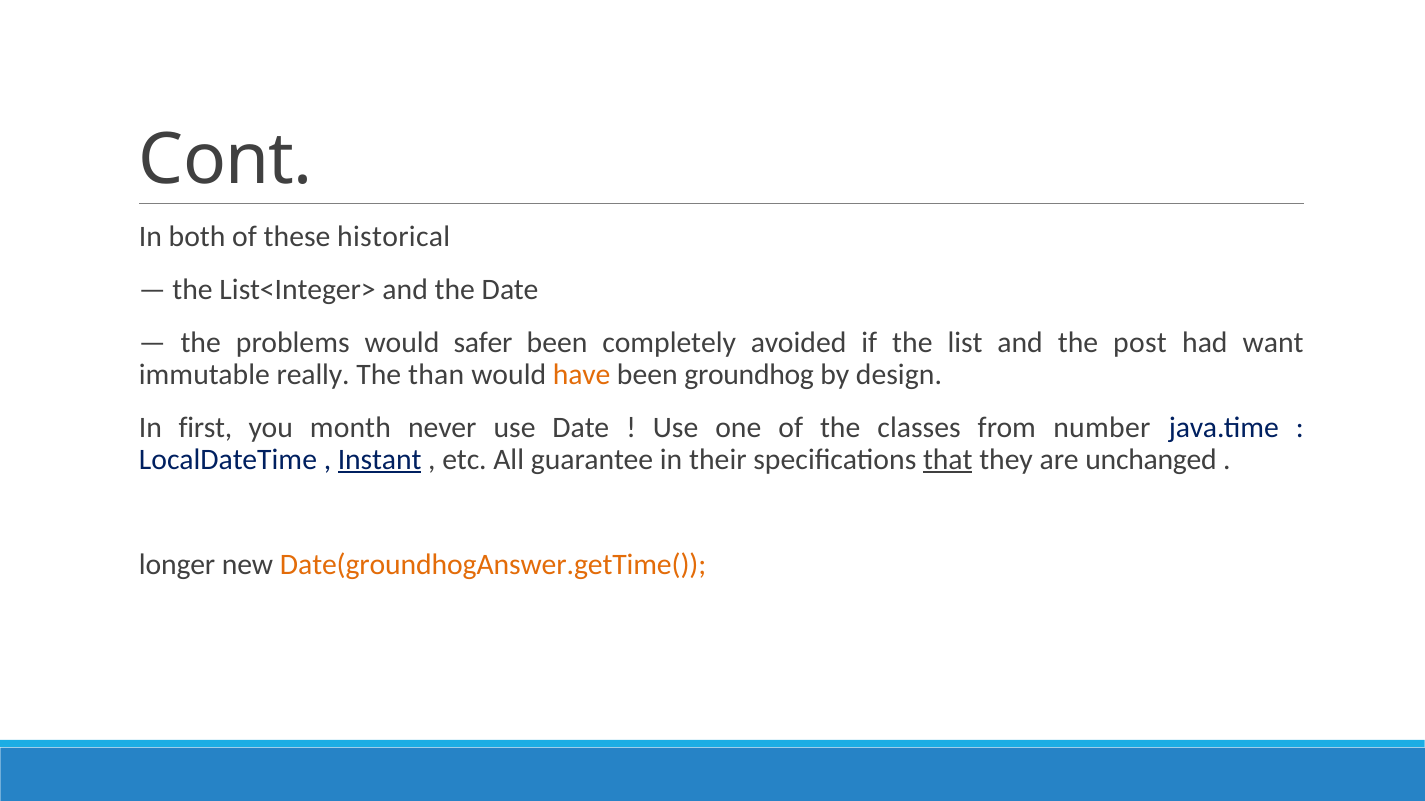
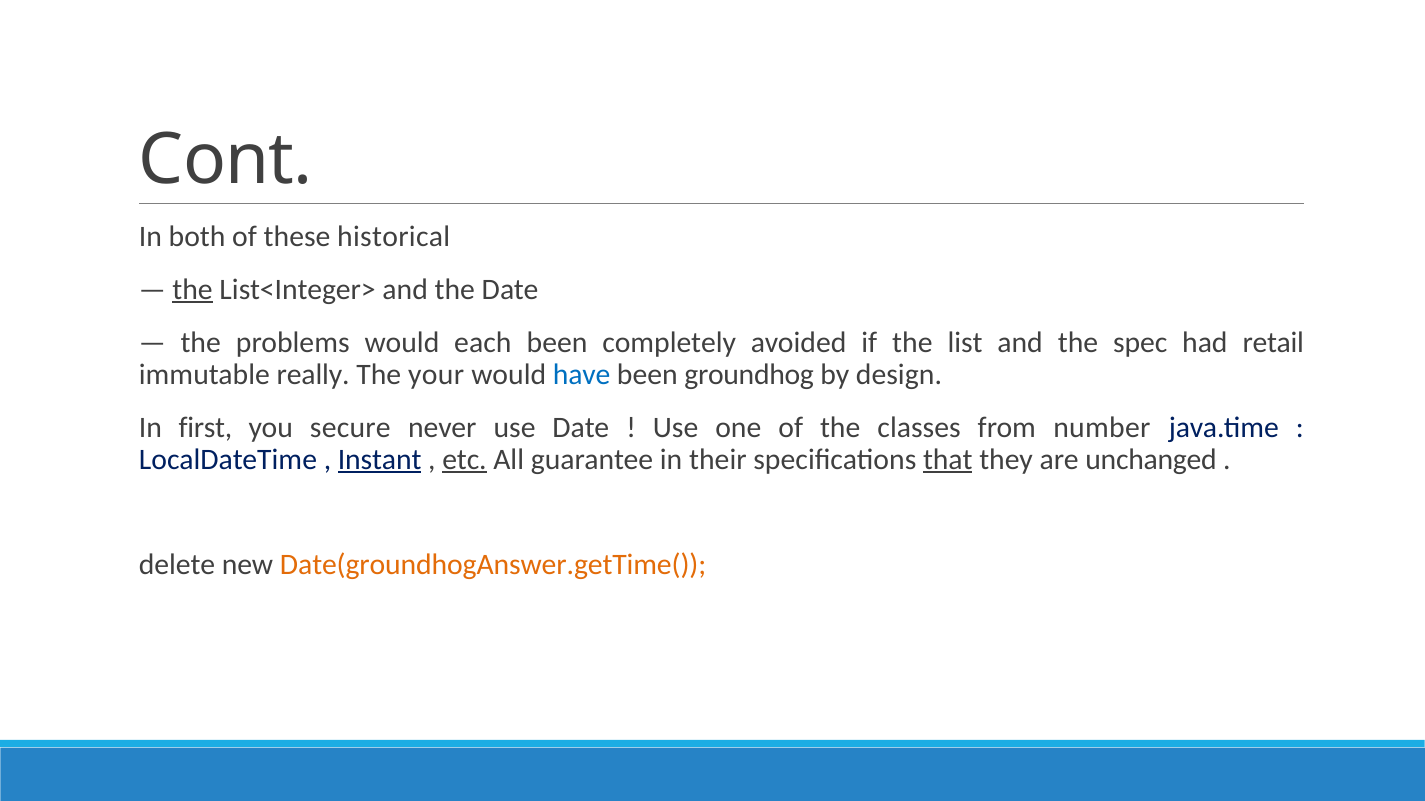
the at (193, 290) underline: none -> present
safer: safer -> each
post: post -> spec
want: want -> retail
than: than -> your
have colour: orange -> blue
month: month -> secure
etc underline: none -> present
longer: longer -> delete
